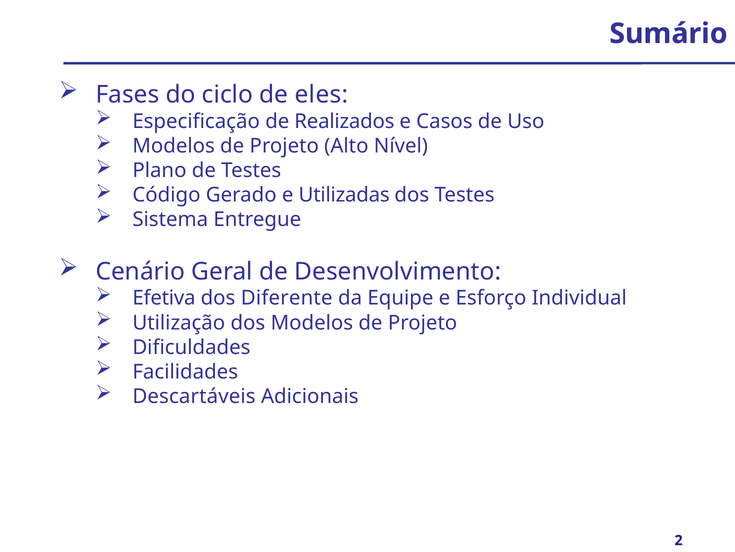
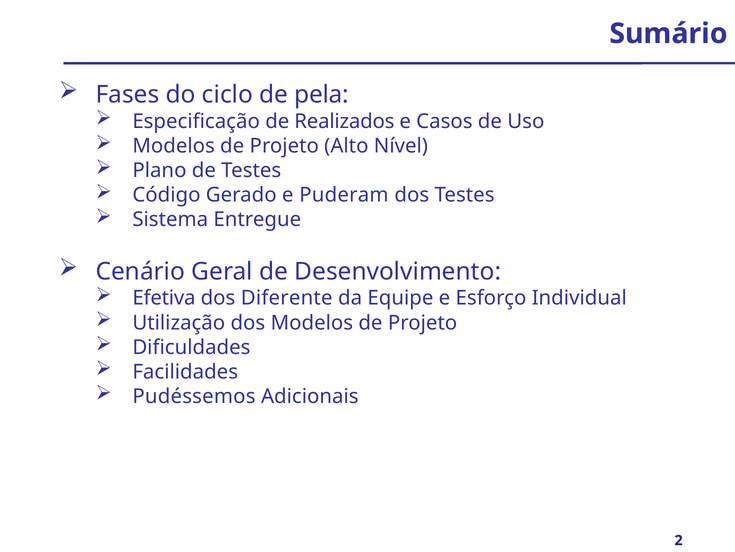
eles: eles -> pela
Utilizadas: Utilizadas -> Puderam
Descartáveis: Descartáveis -> Pudéssemos
